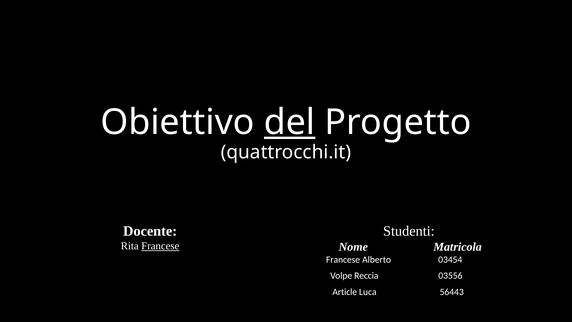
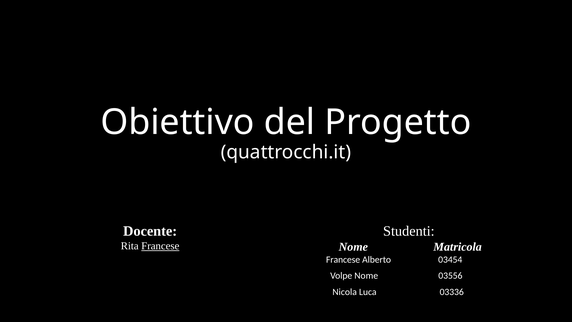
del underline: present -> none
Volpe Reccia: Reccia -> Nome
Article: Article -> Nicola
56443: 56443 -> 03336
